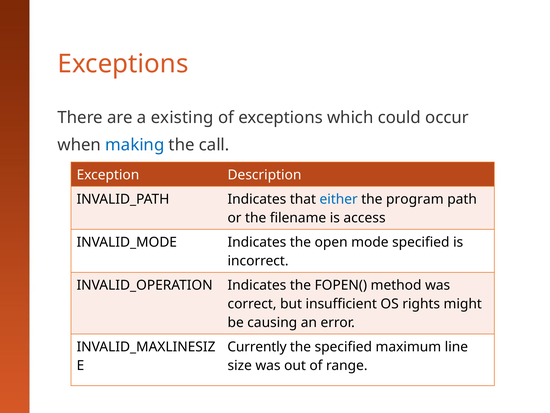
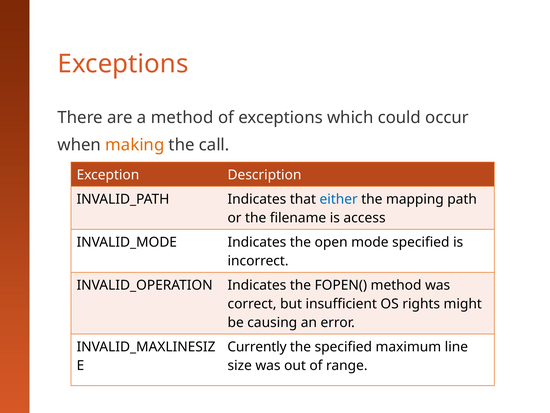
a existing: existing -> method
making colour: blue -> orange
program: program -> mapping
